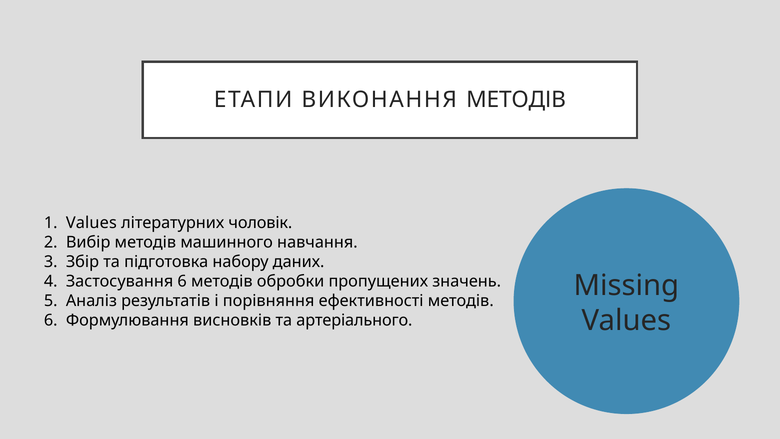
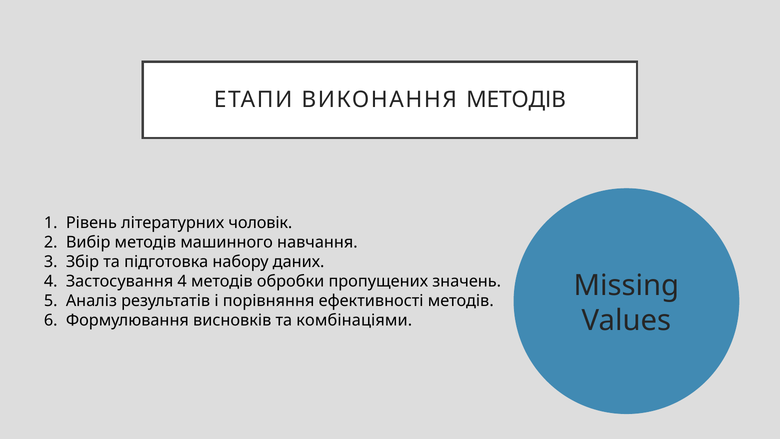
Values at (91, 223): Values -> Рівень
Застосування 6: 6 -> 4
артеріального: артеріального -> комбінаціями
